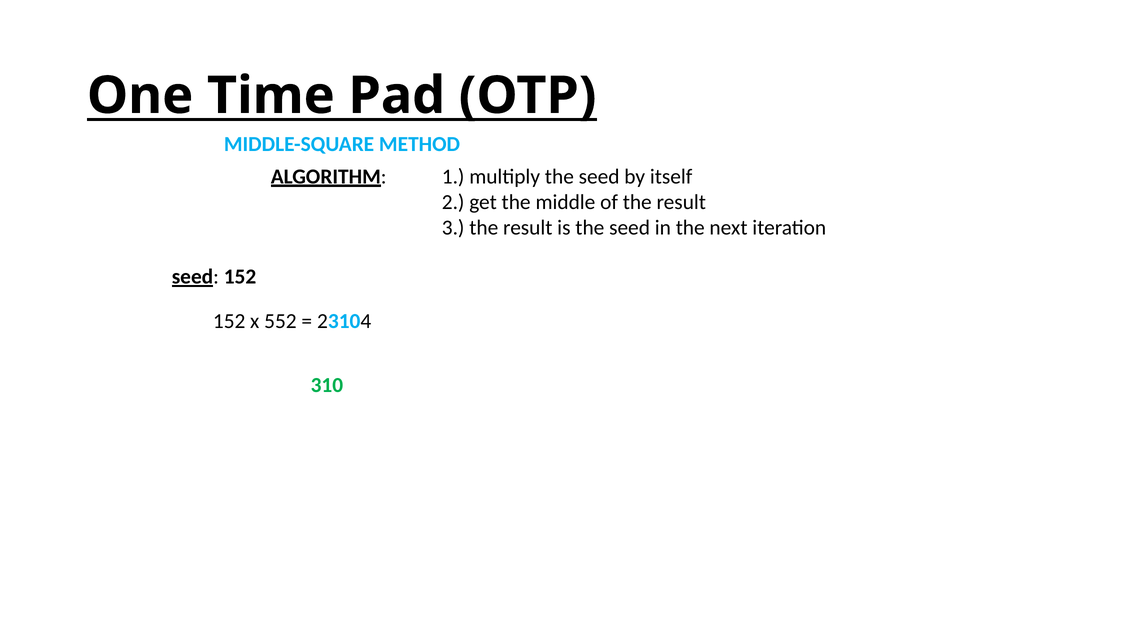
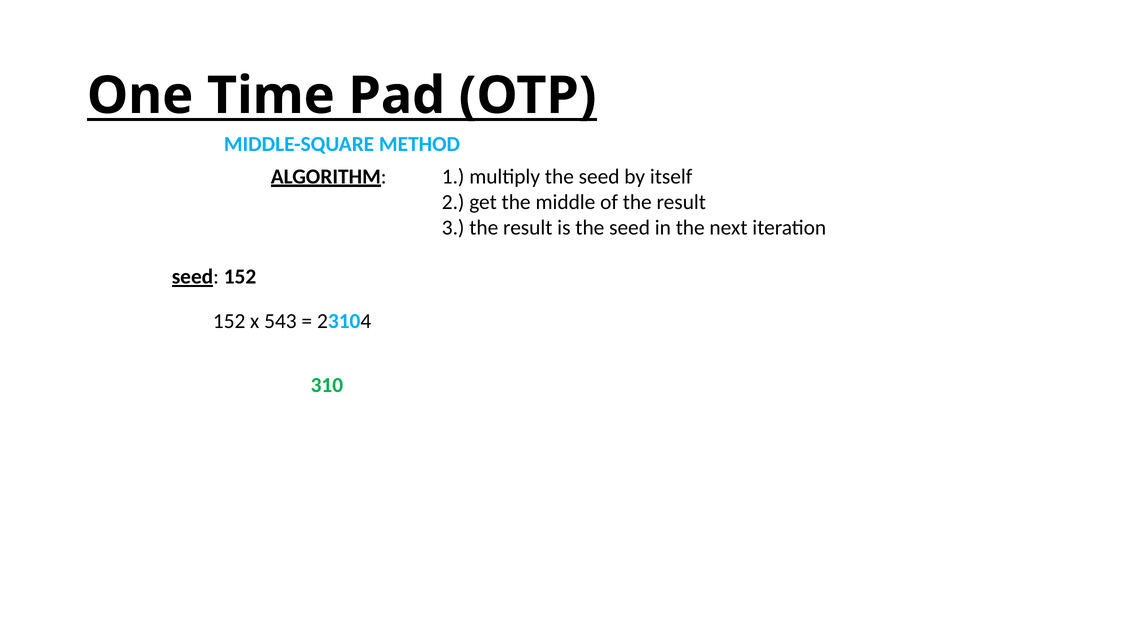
552: 552 -> 543
